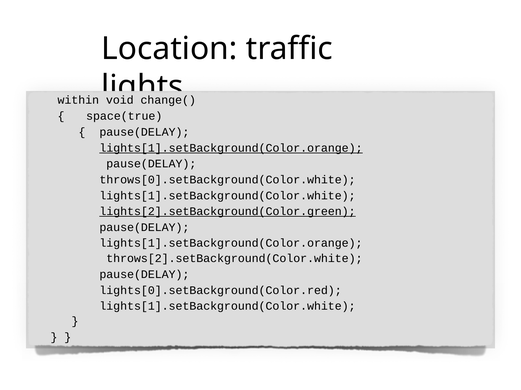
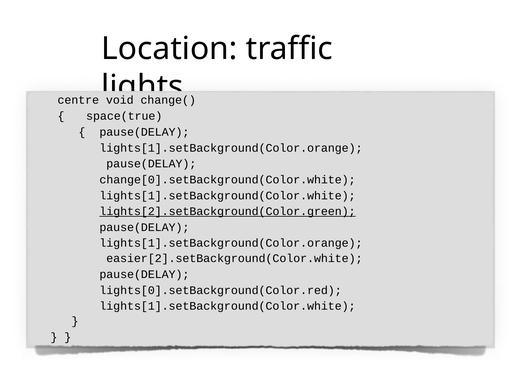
within: within -> centre
lights[1].setBackground(Color.orange at (231, 148) underline: present -> none
throws[0].setBackground(Color.white: throws[0].setBackground(Color.white -> change[0].setBackground(Color.white
throws[2].setBackground(Color.white: throws[2].setBackground(Color.white -> easier[2].setBackground(Color.white
